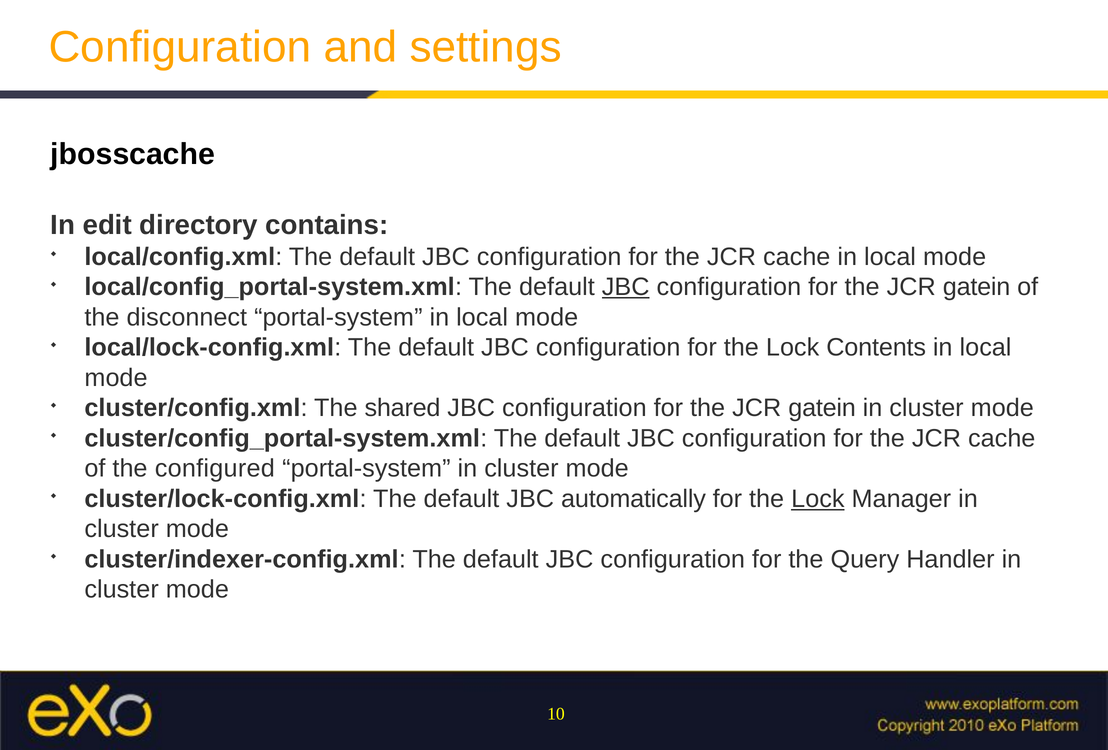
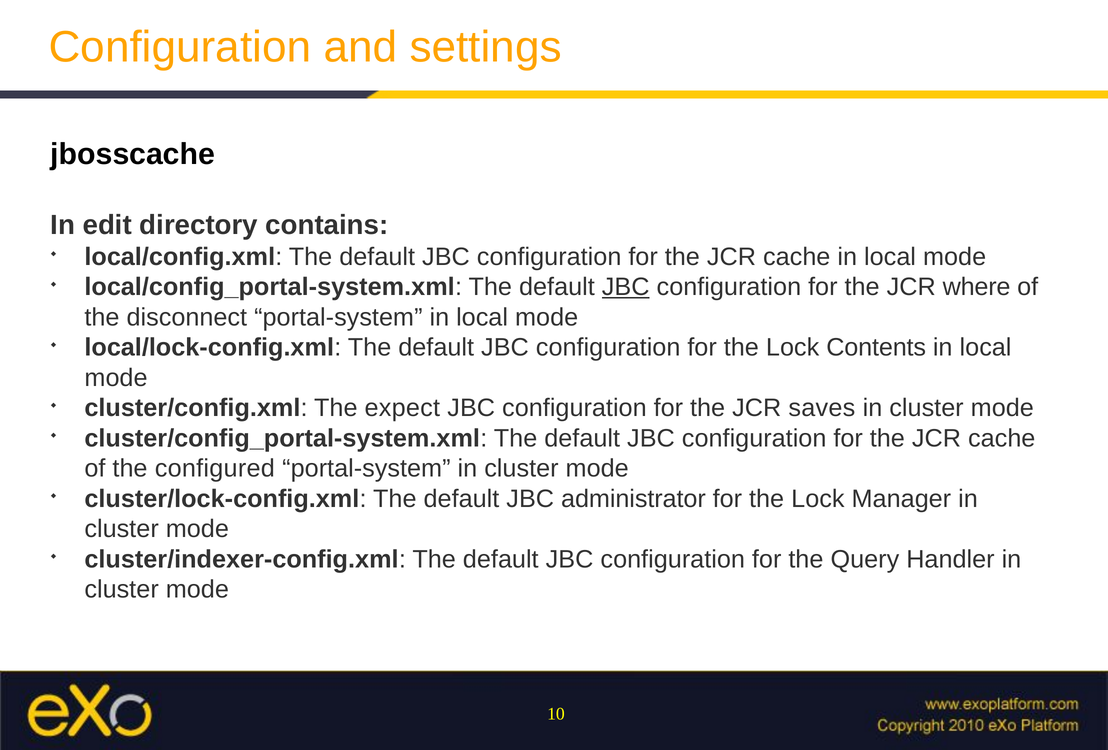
gatein at (977, 287): gatein -> where
shared: shared -> expect
gatein at (822, 408): gatein -> saves
automatically: automatically -> administrator
Lock at (818, 499) underline: present -> none
